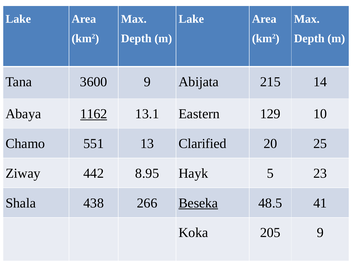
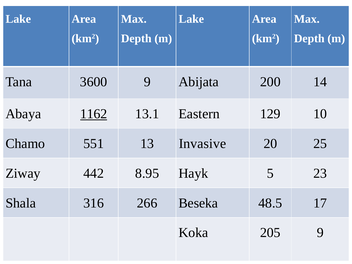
215: 215 -> 200
Clarified: Clarified -> Invasive
438: 438 -> 316
Beseka underline: present -> none
41: 41 -> 17
